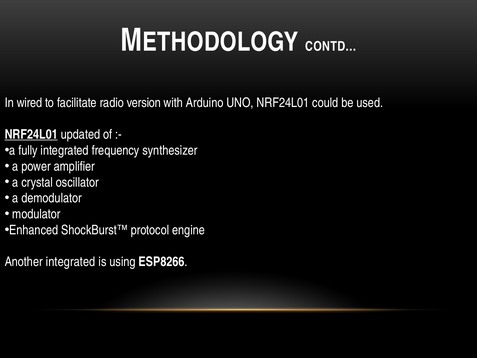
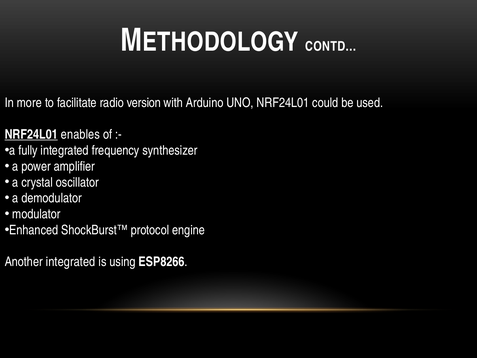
wired: wired -> more
updated: updated -> enables
